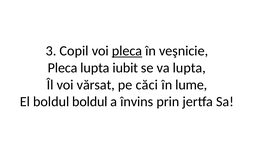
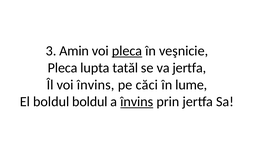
Copil: Copil -> Amin
iubit: iubit -> tatăl
va lupta: lupta -> jertfa
voi vărsat: vărsat -> învins
învins at (137, 102) underline: none -> present
